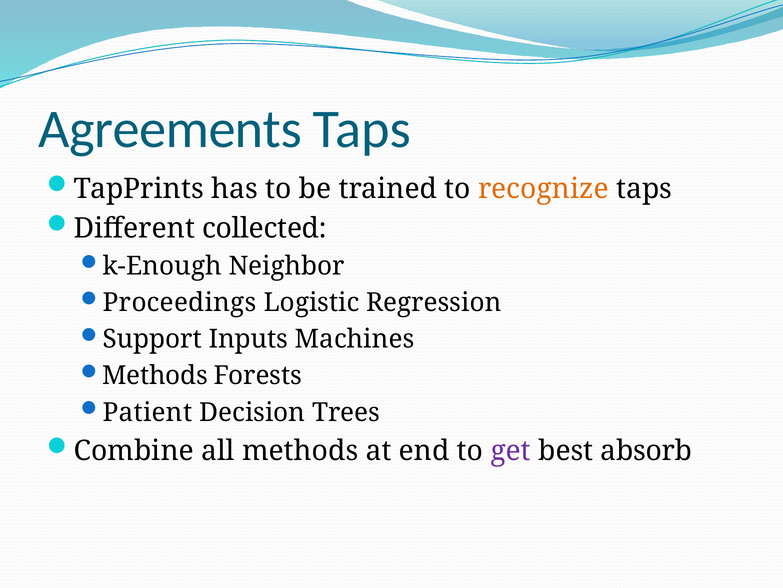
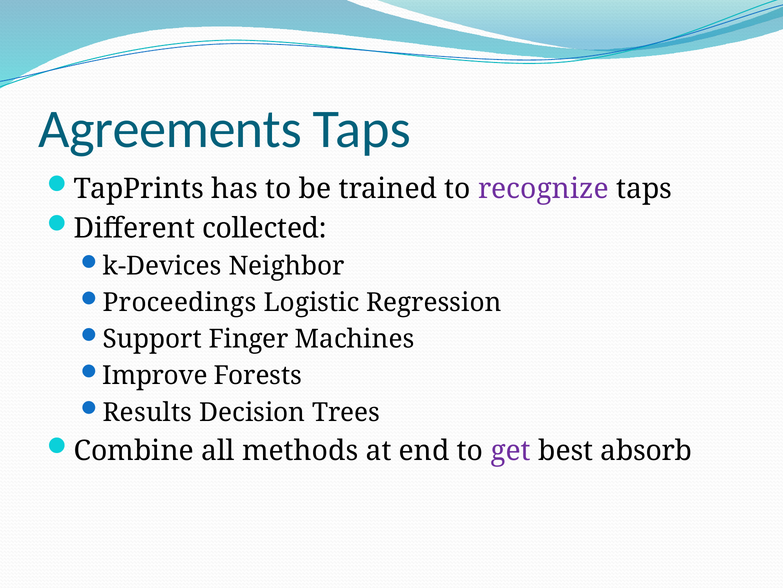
recognize colour: orange -> purple
k-Enough: k-Enough -> k-Devices
Inputs: Inputs -> Finger
Methods at (155, 375): Methods -> Improve
Patient: Patient -> Results
